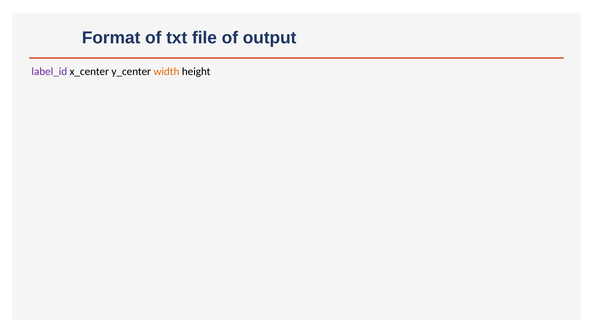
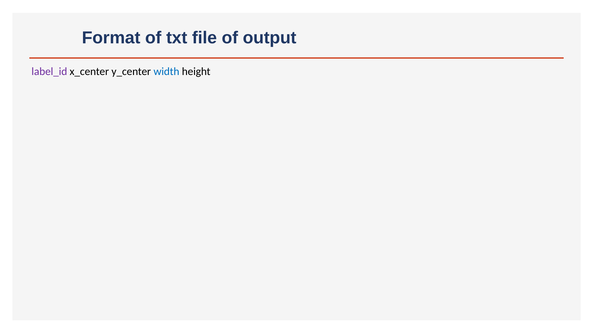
width colour: orange -> blue
